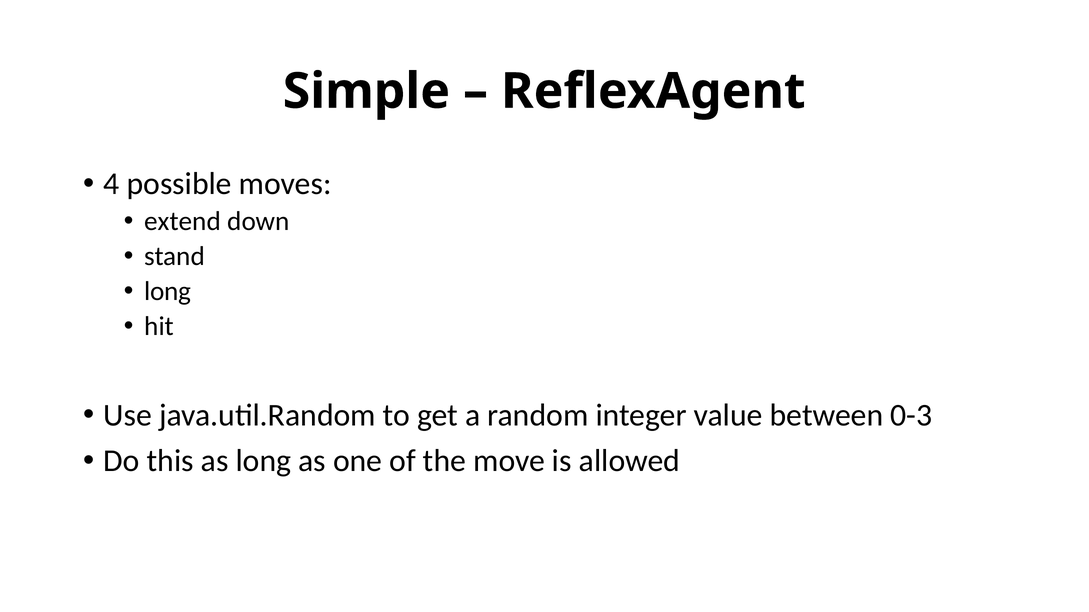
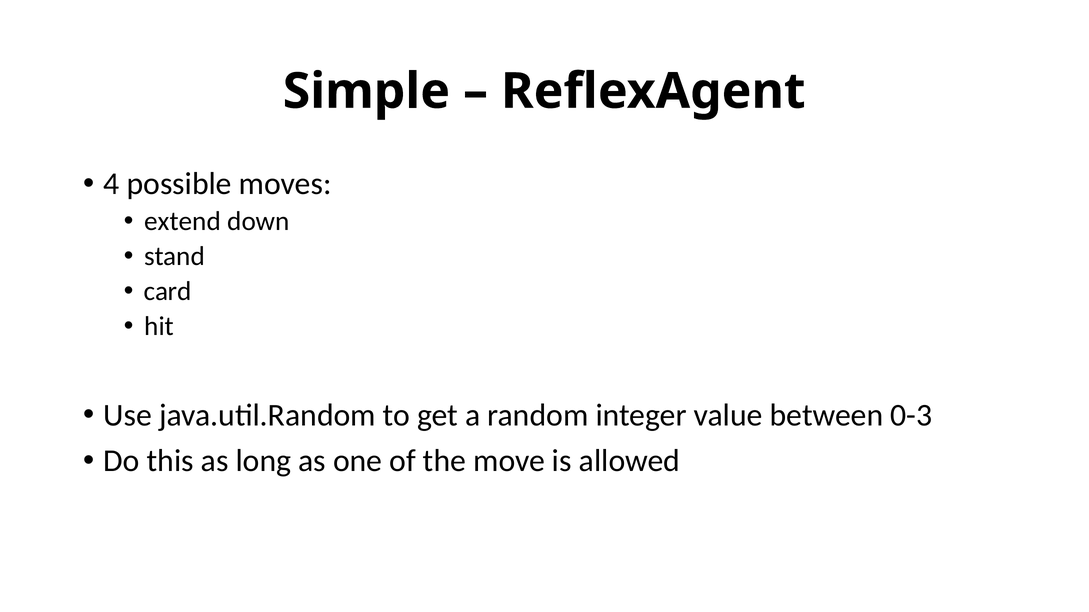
long at (168, 292): long -> card
